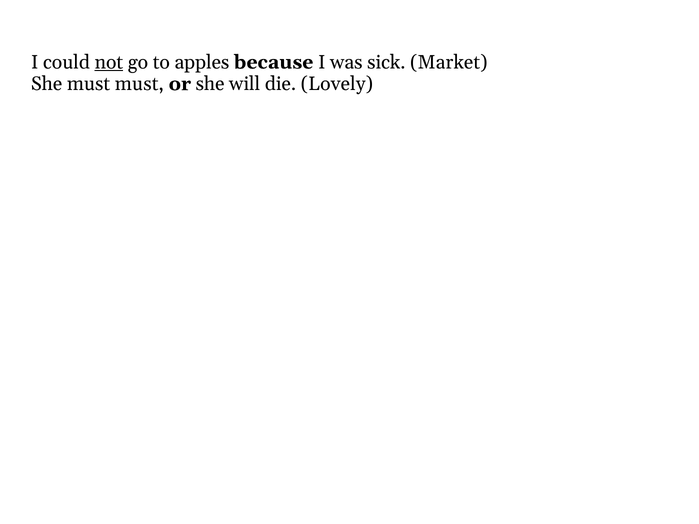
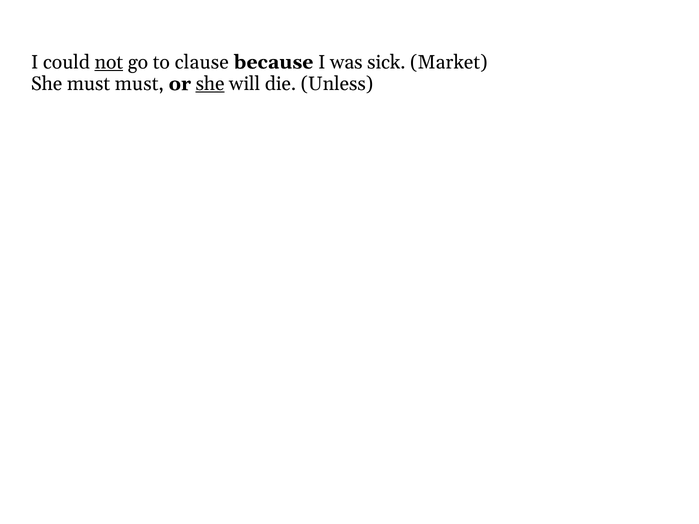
apples: apples -> clause
she at (210, 84) underline: none -> present
Lovely: Lovely -> Unless
